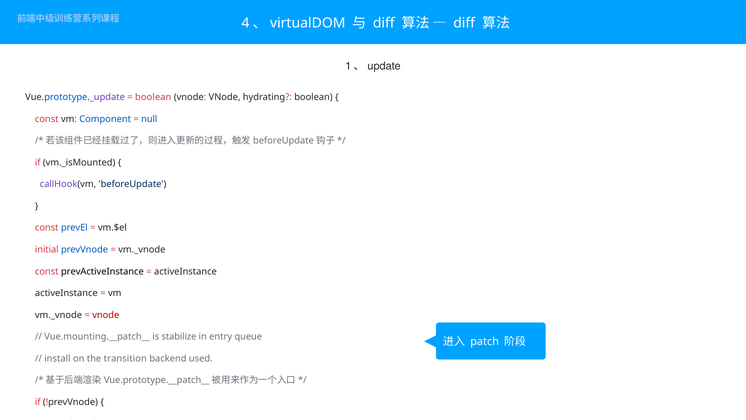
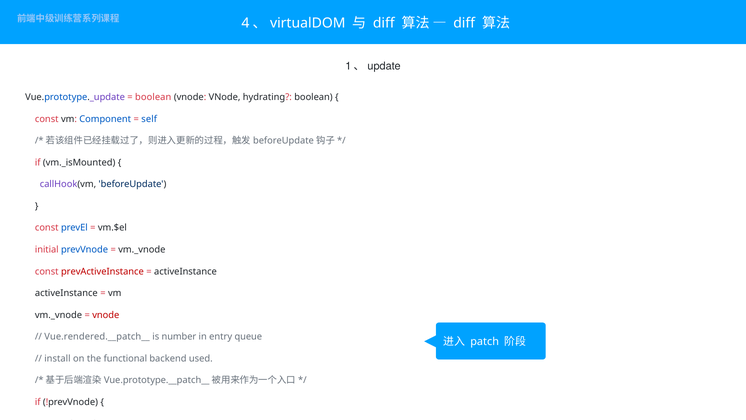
null: null -> self
prevActiveInstance colour: black -> red
Vue.mounting.__patch__: Vue.mounting.__patch__ -> Vue.rendered.__patch__
stabilize: stabilize -> number
transition: transition -> functional
